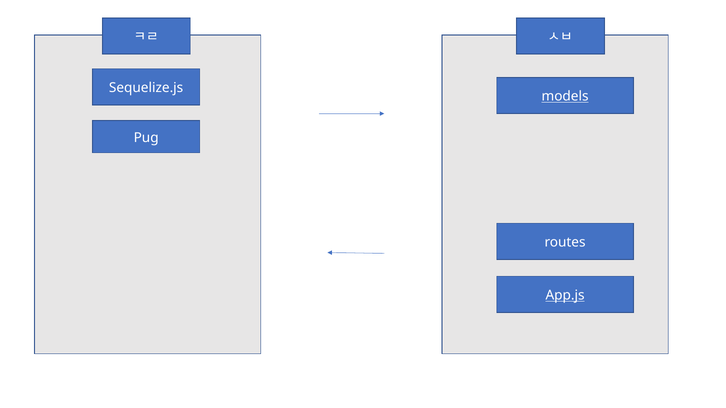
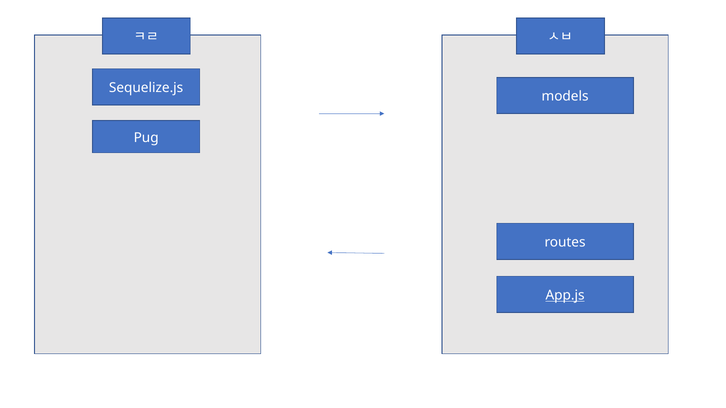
models underline: present -> none
